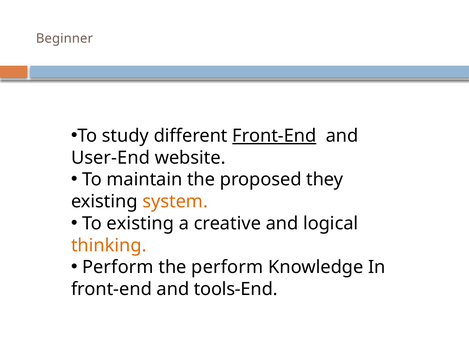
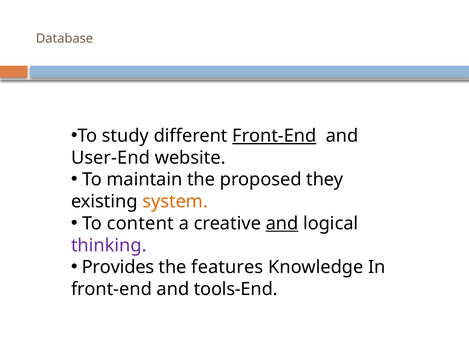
Beginner: Beginner -> Database
To existing: existing -> content
and at (282, 223) underline: none -> present
thinking colour: orange -> purple
Perform at (118, 267): Perform -> Provides
the perform: perform -> features
